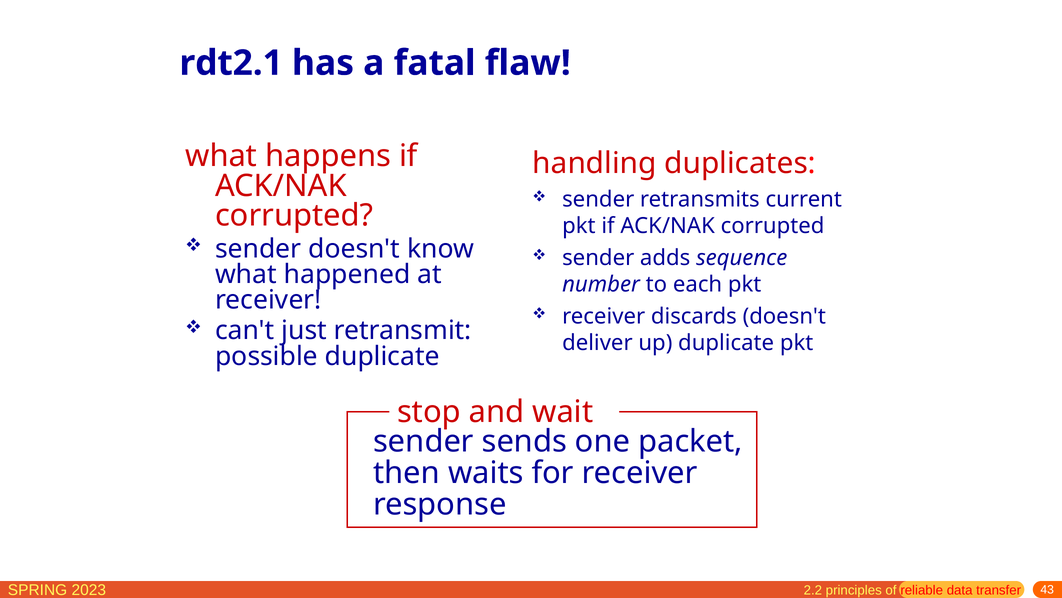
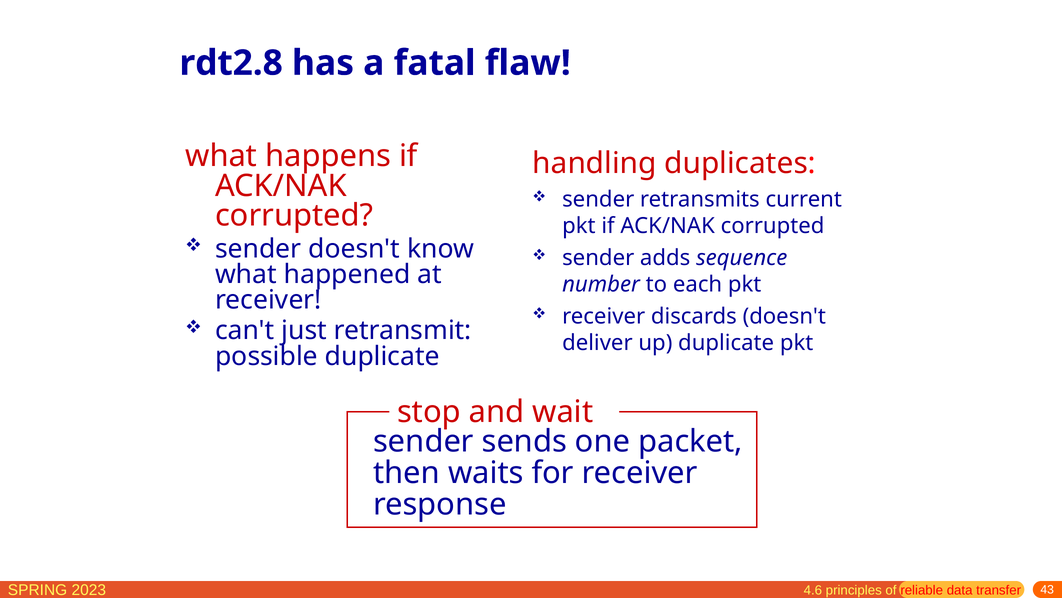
rdt2.1: rdt2.1 -> rdt2.8
2.2: 2.2 -> 4.6
